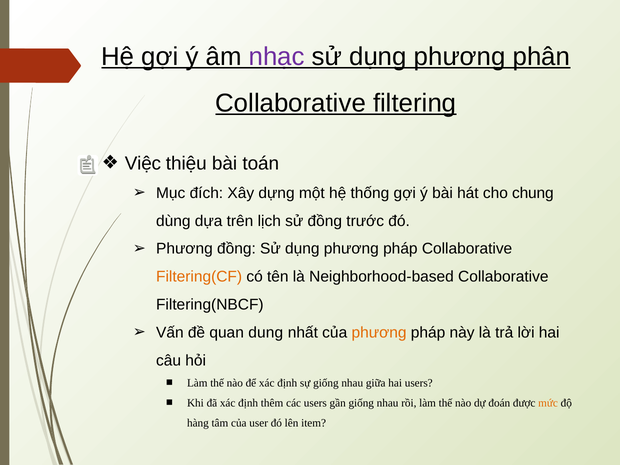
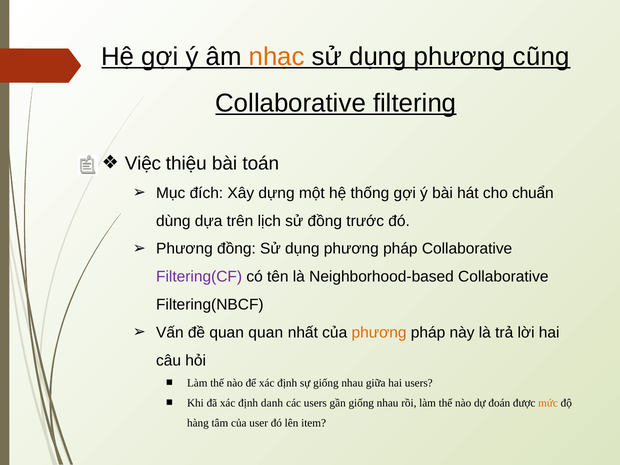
nhạc colour: purple -> orange
phân: phân -> cũng
chung: chung -> chuẩn
Filtering(CF colour: orange -> purple
quan dung: dung -> quan
thêm: thêm -> danh
